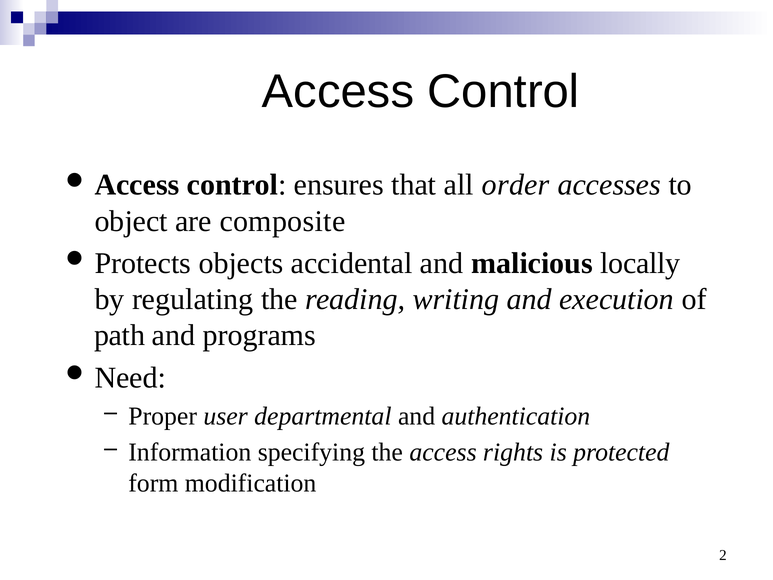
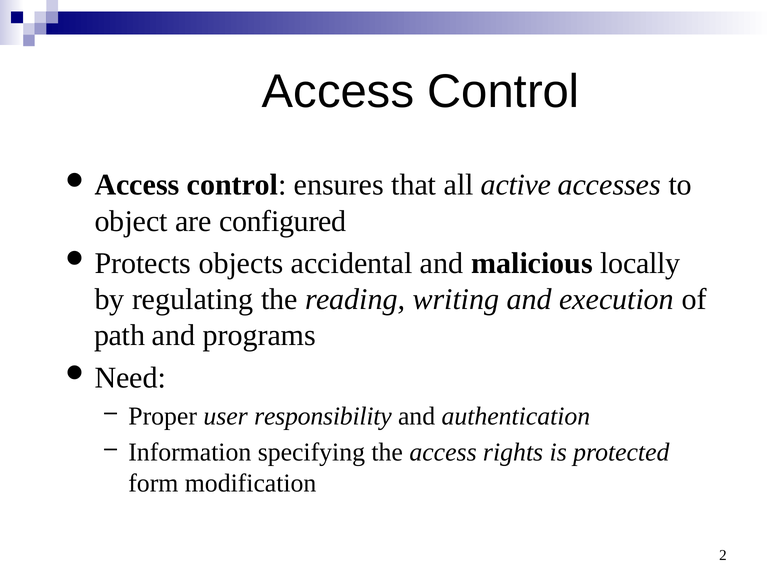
order: order -> active
composite: composite -> configured
departmental: departmental -> responsibility
